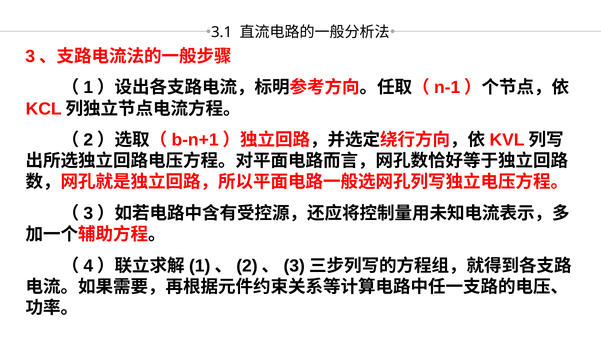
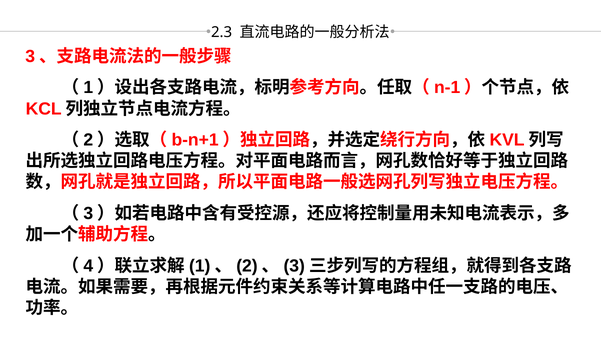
3.1: 3.1 -> 2.3
